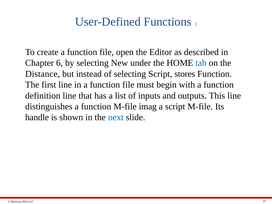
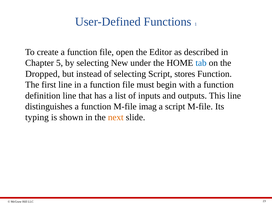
6: 6 -> 5
Distance: Distance -> Dropped
handle: handle -> typing
next colour: blue -> orange
